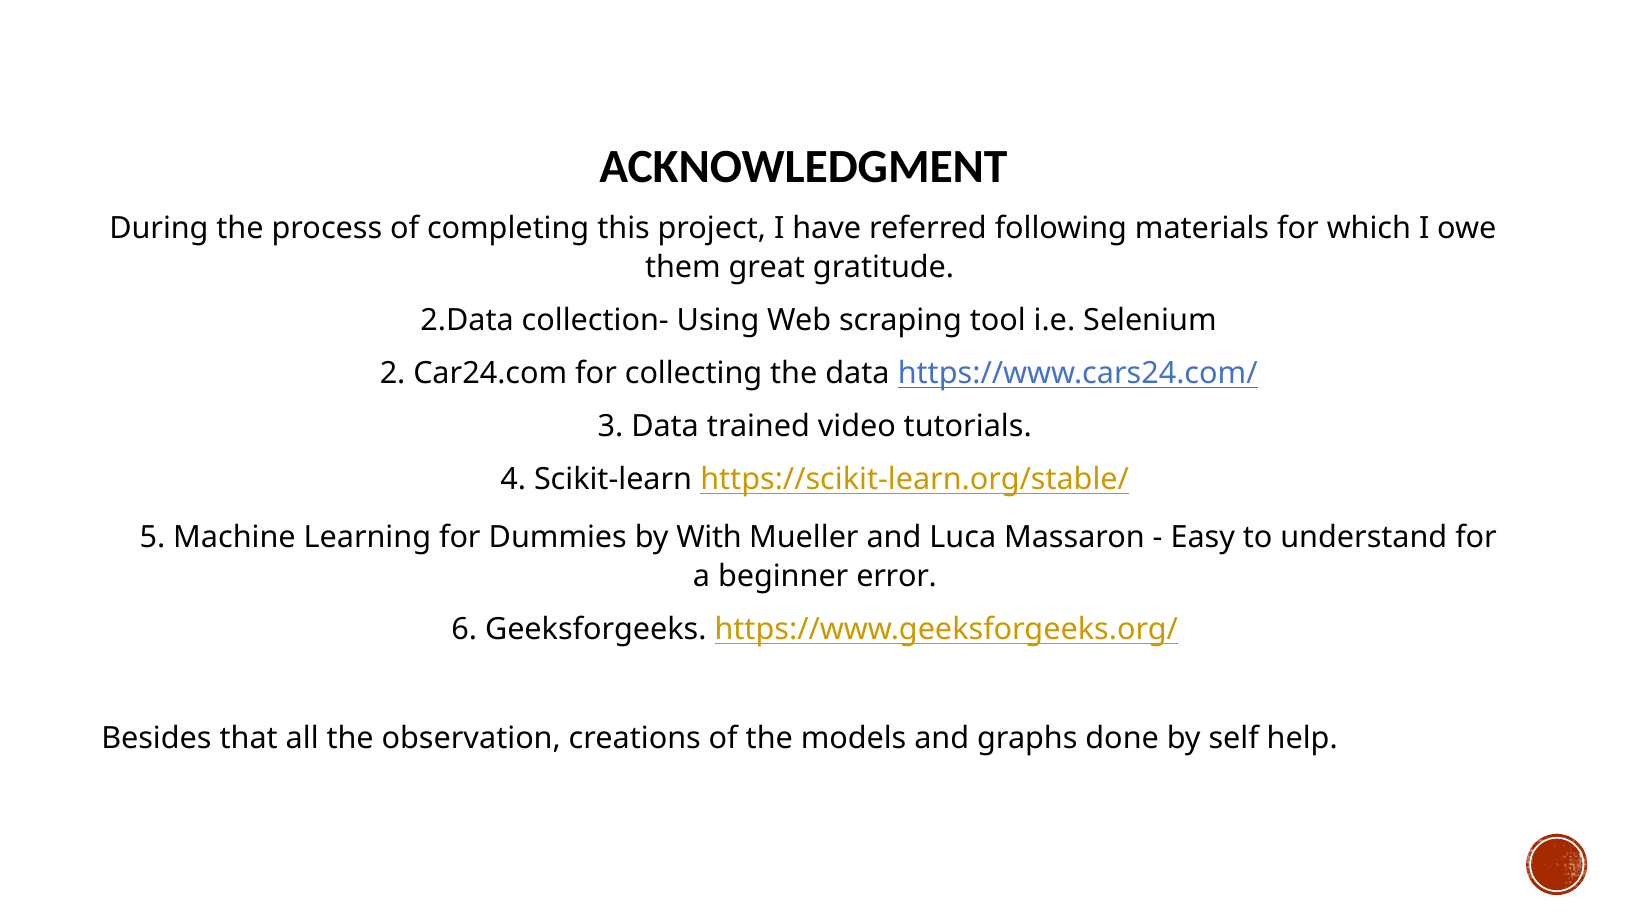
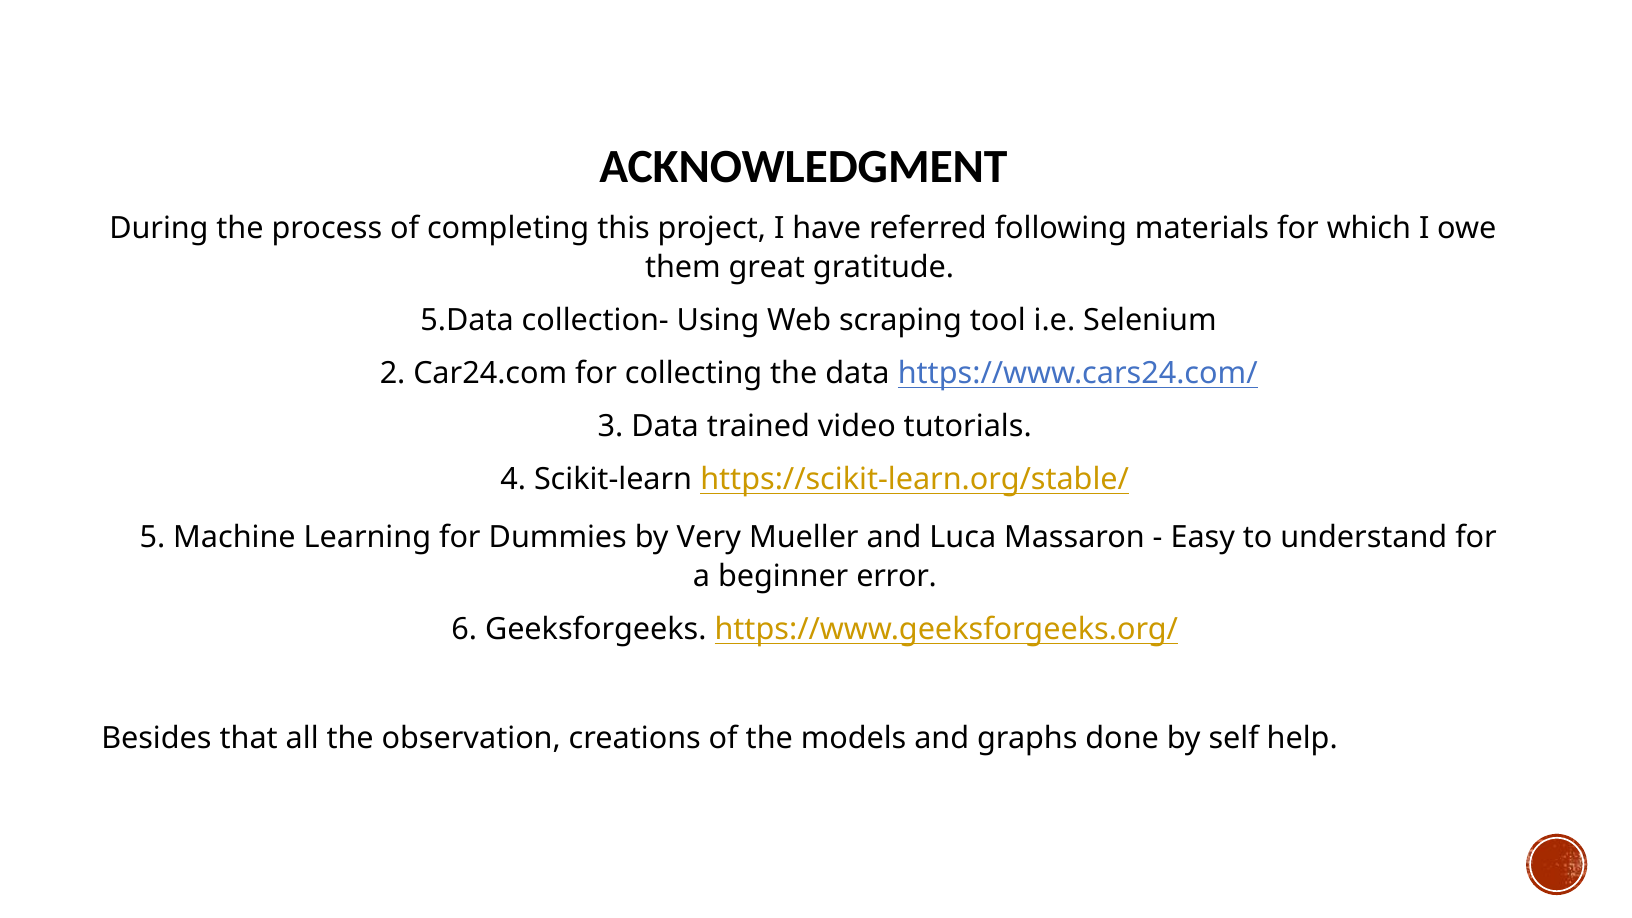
2.Data: 2.Data -> 5.Data
With: With -> Very
